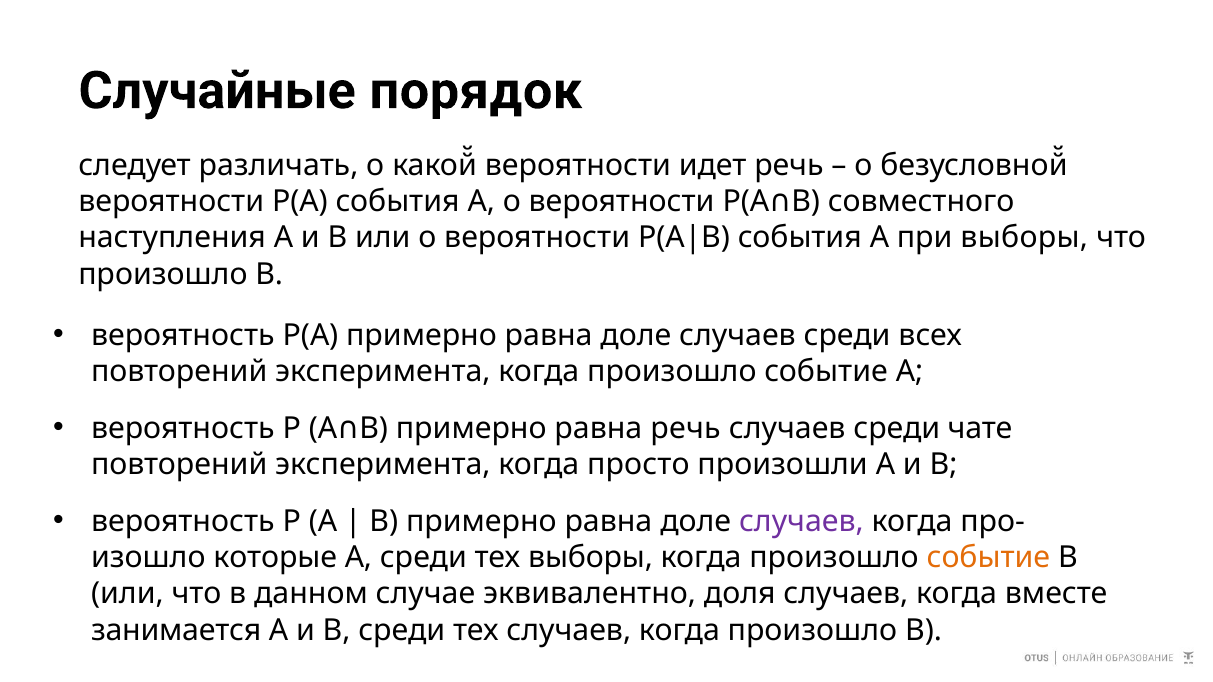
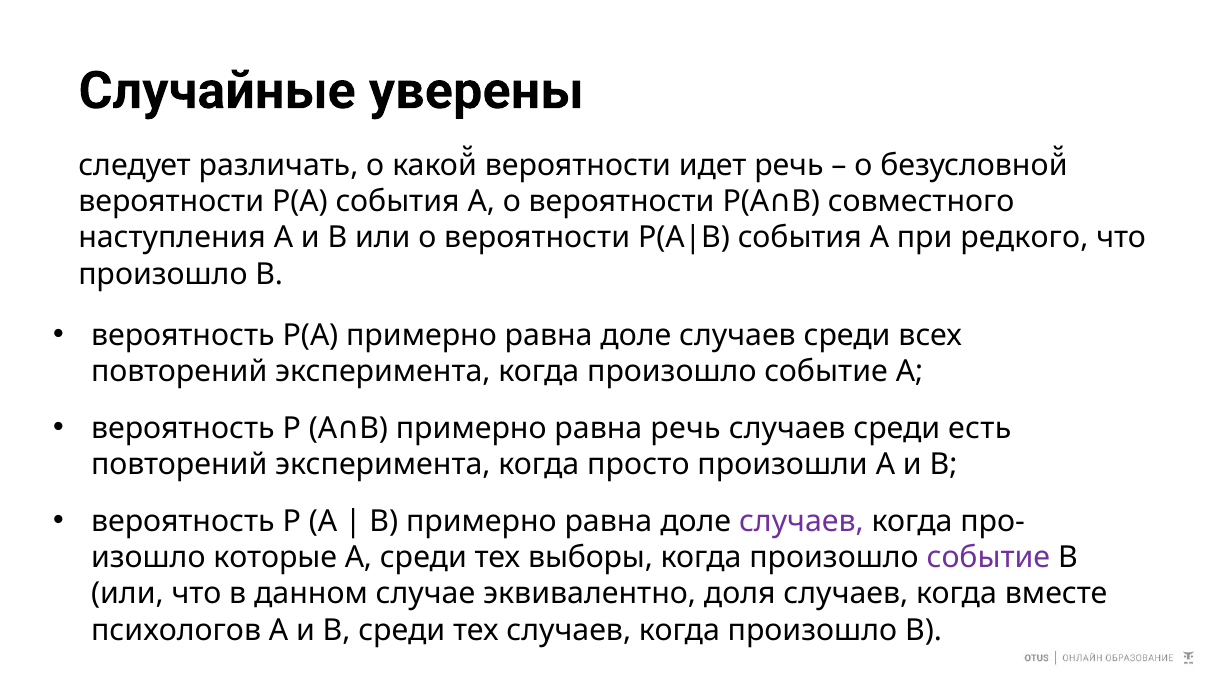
порядок: порядок -> уверены
при выборы: выборы -> редкого
чате: чате -> есть
событие at (988, 558) colour: orange -> purple
занимается: занимается -> психологов
